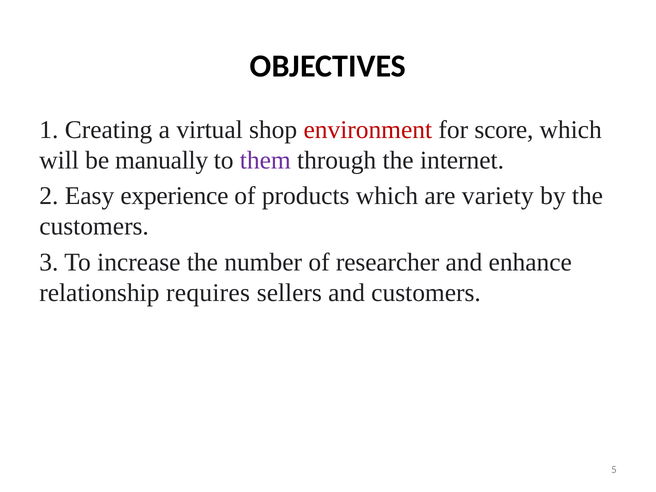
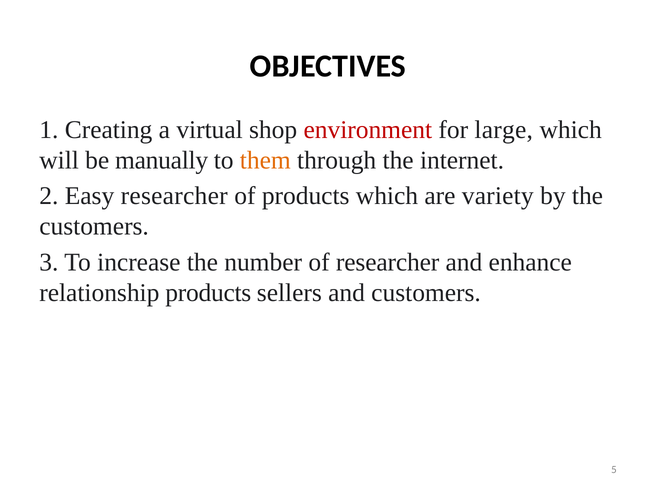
score: score -> large
them colour: purple -> orange
Easy experience: experience -> researcher
relationship requires: requires -> products
